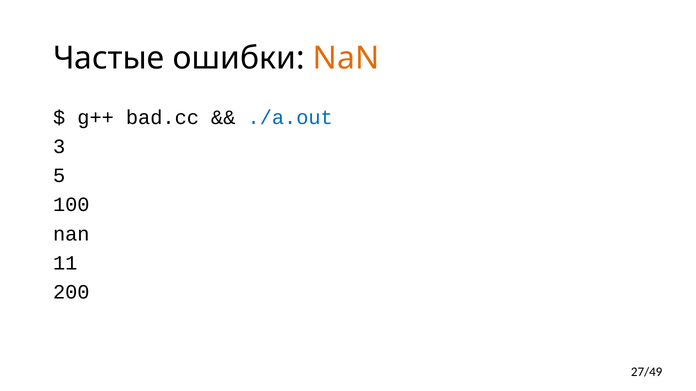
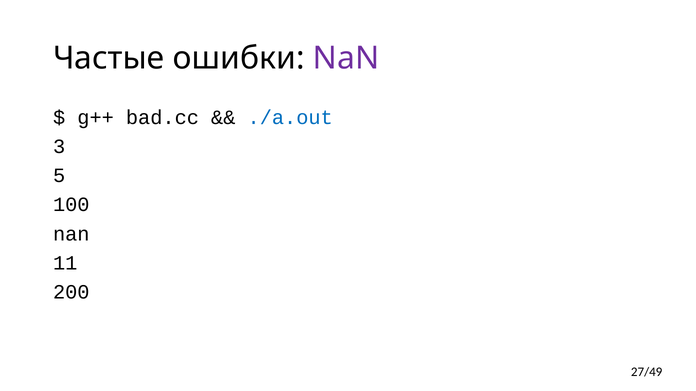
NaN at (346, 58) colour: orange -> purple
